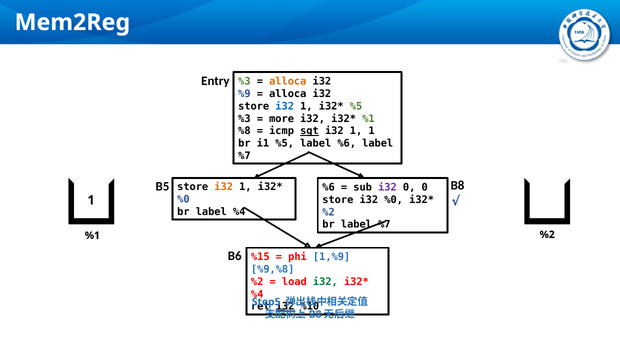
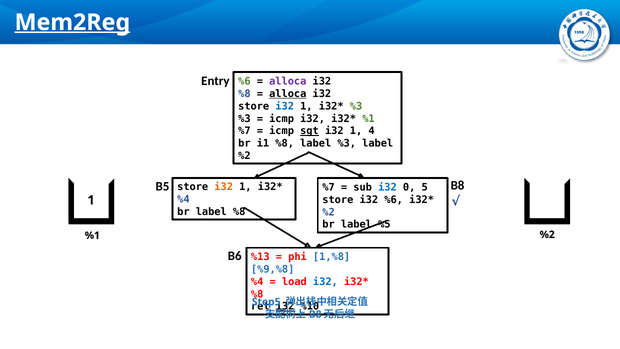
Mem2Reg underline: none -> present
Entry %3: %3 -> %6
alloca at (288, 81) colour: orange -> purple
%9 at (244, 94): %9 -> %8
alloca at (288, 94) underline: none -> present
%5 at (356, 106): %5 -> %3
more at (282, 119): more -> icmp
%8 at (244, 131): %8 -> %7
1 1: 1 -> 4
i1 %5: %5 -> %8
label %6: %6 -> %3
%7 at (244, 156): %7 -> %2
%6 at (329, 187): %6 -> %7
i32 at (387, 187) colour: purple -> blue
0 0: 0 -> 5
%0 at (183, 199): %0 -> %4
i32 %0: %0 -> %6
label %4: %4 -> %8
br label %7: %7 -> %5
%15: %15 -> %13
1,%9: 1,%9 -> 1,%8
%2 at (257, 282): %2 -> %4
i32 at (325, 282) colour: green -> blue
%4 at (257, 294): %4 -> %8
